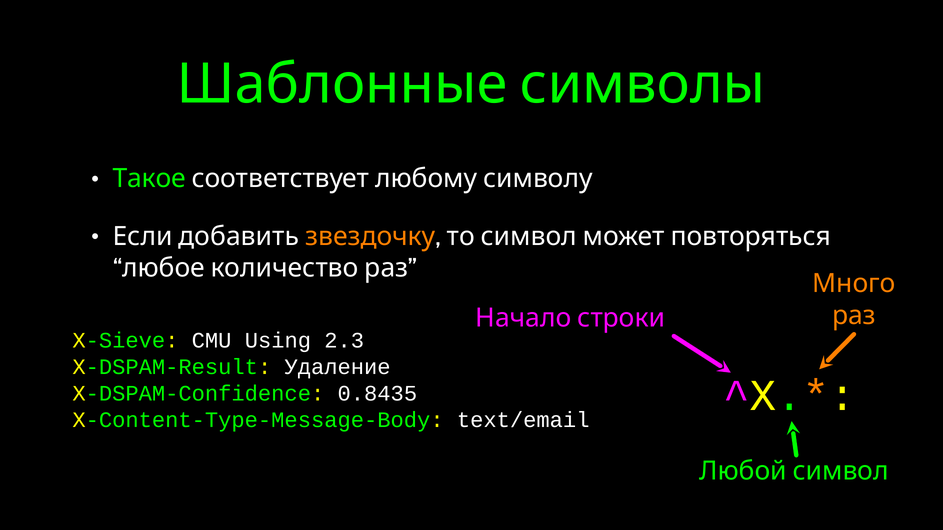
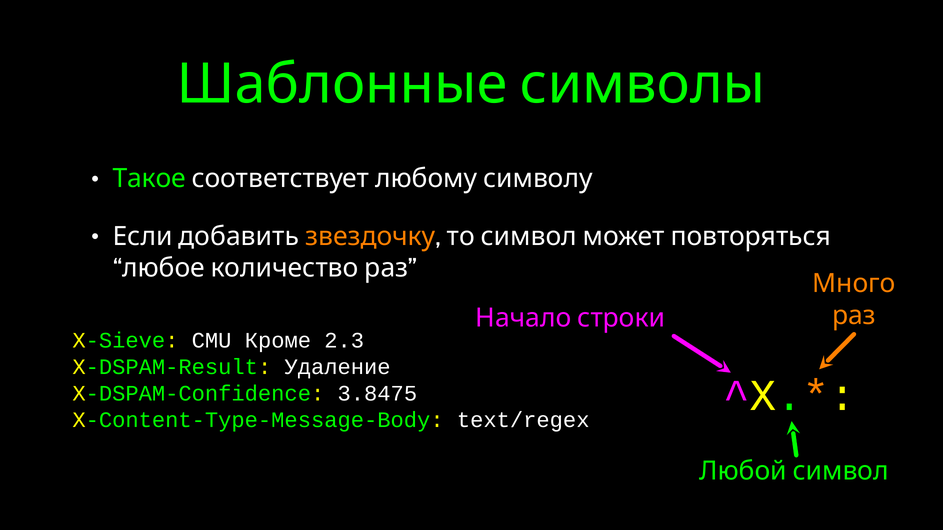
Using: Using -> Кроме
0.8435: 0.8435 -> 3.8475
text/email: text/email -> text/regex
